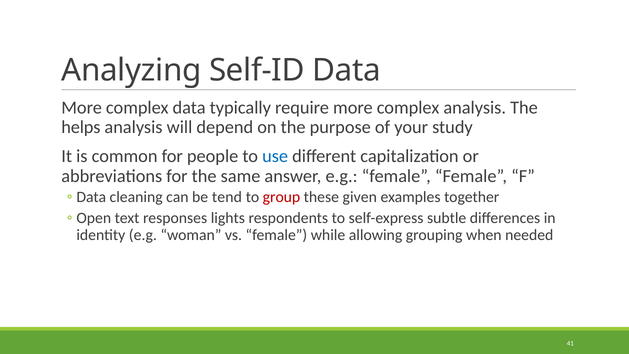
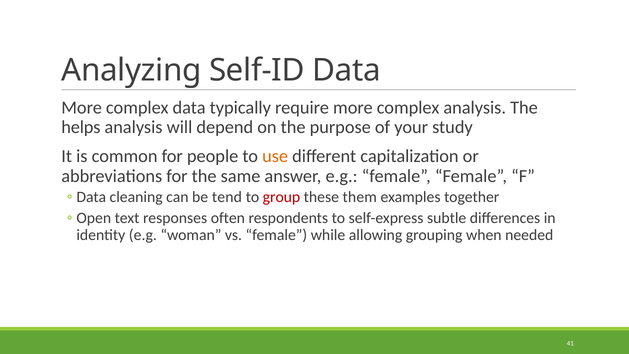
use colour: blue -> orange
given: given -> them
lights: lights -> often
